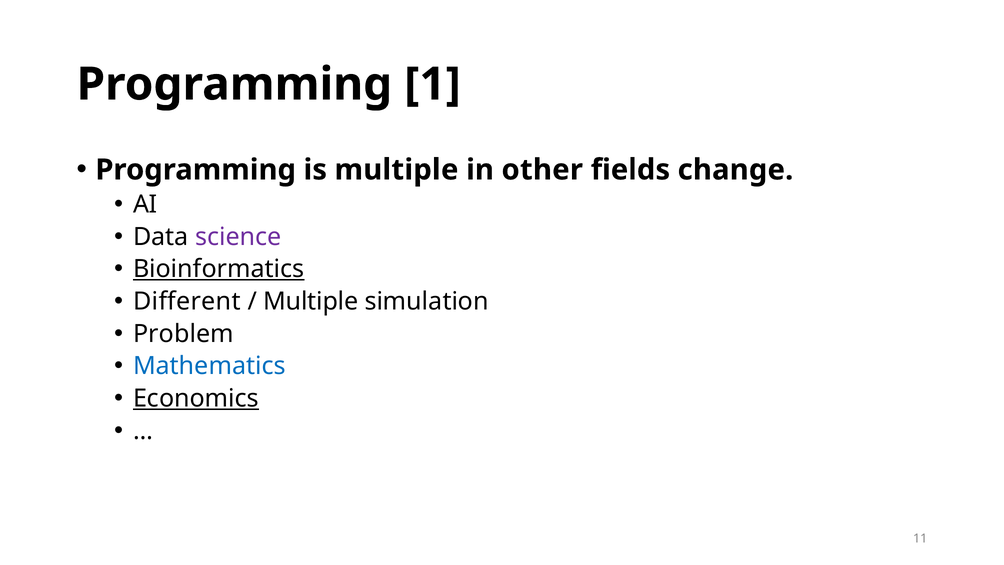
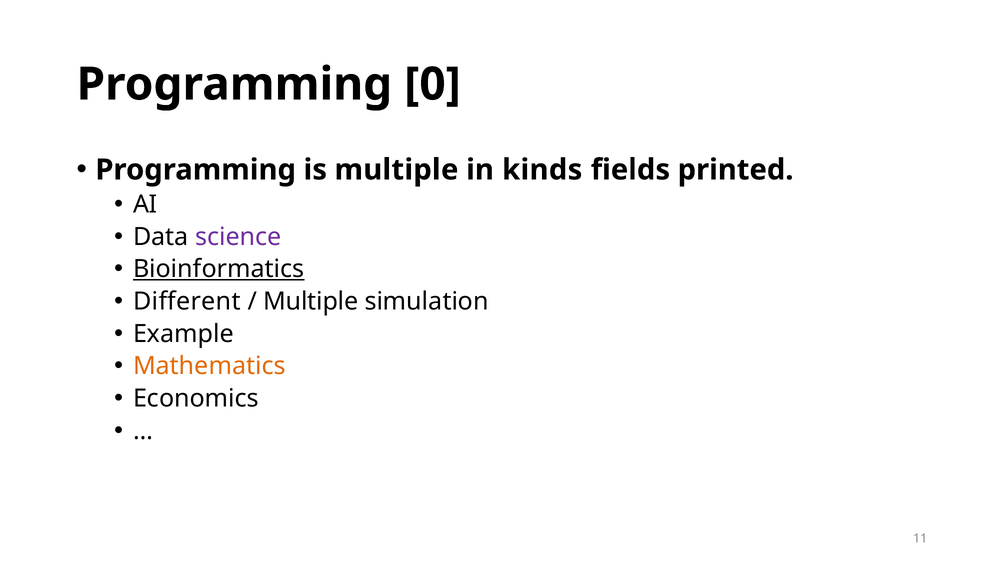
1: 1 -> 0
other: other -> kinds
change: change -> printed
Problem: Problem -> Example
Mathematics colour: blue -> orange
Economics underline: present -> none
